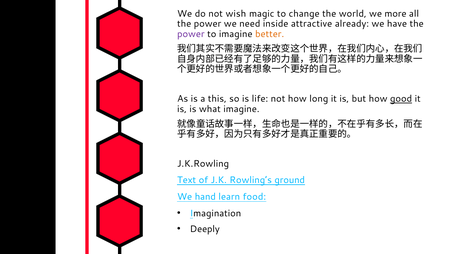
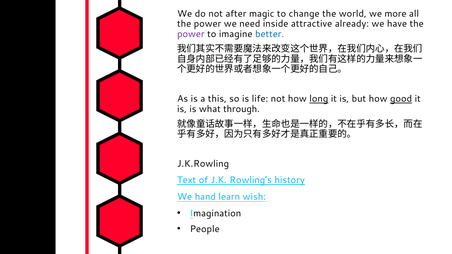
wish: wish -> after
better colour: orange -> blue
long underline: none -> present
what imagine: imagine -> through
ground: ground -> history
food: food -> wish
Deeply: Deeply -> People
